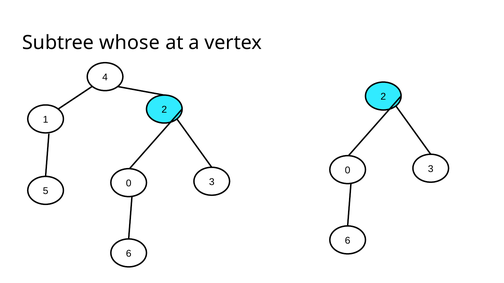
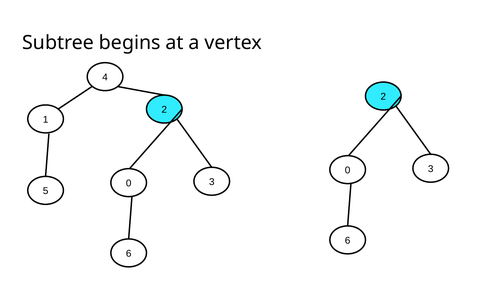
whose: whose -> begins
